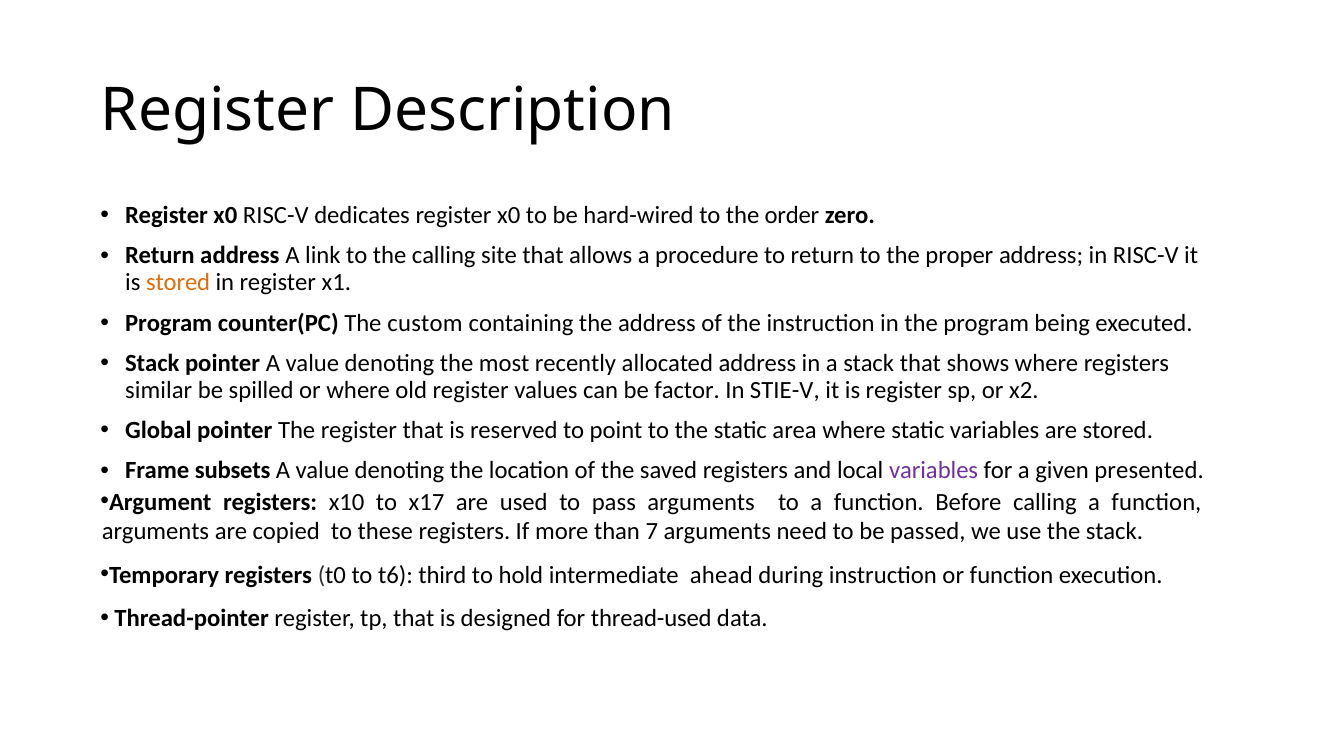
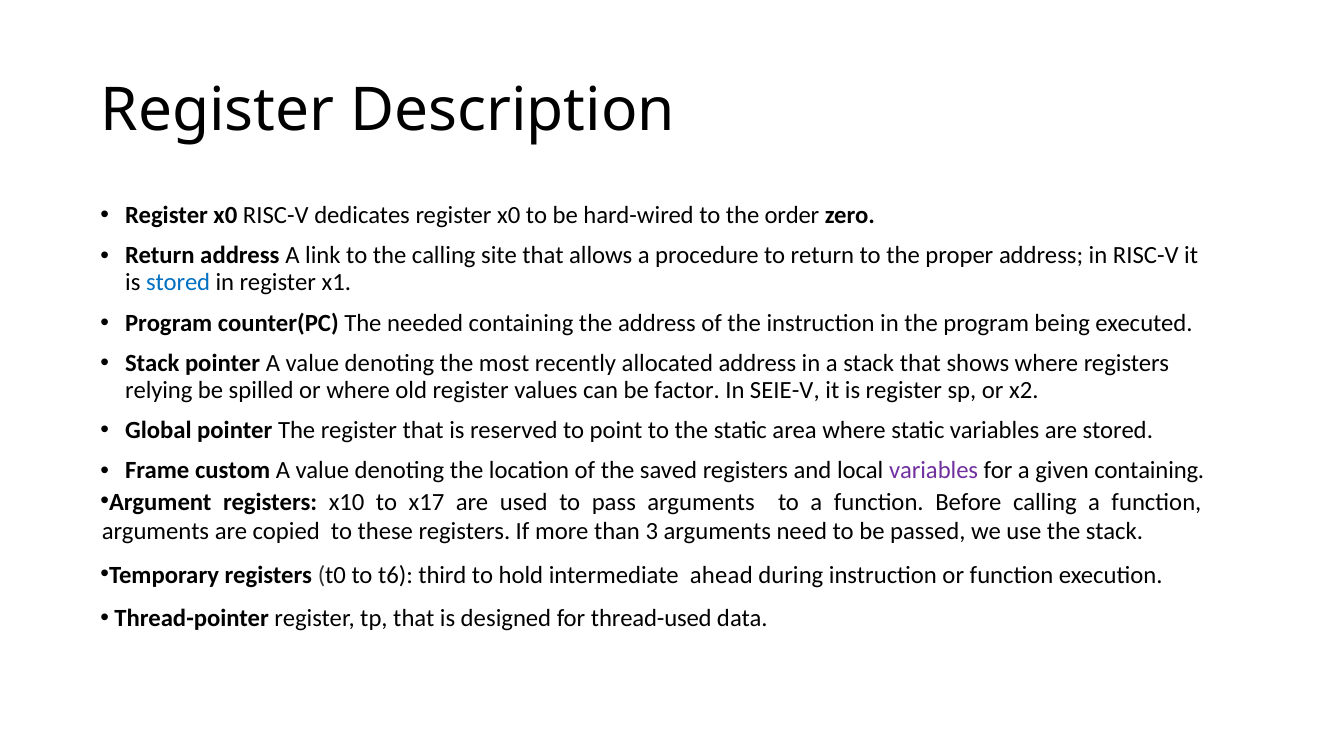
stored at (178, 283) colour: orange -> blue
custom: custom -> needed
similar: similar -> relying
STIE-V: STIE-V -> SEIE-V
subsets: subsets -> custom
given presented: presented -> containing
7: 7 -> 3
